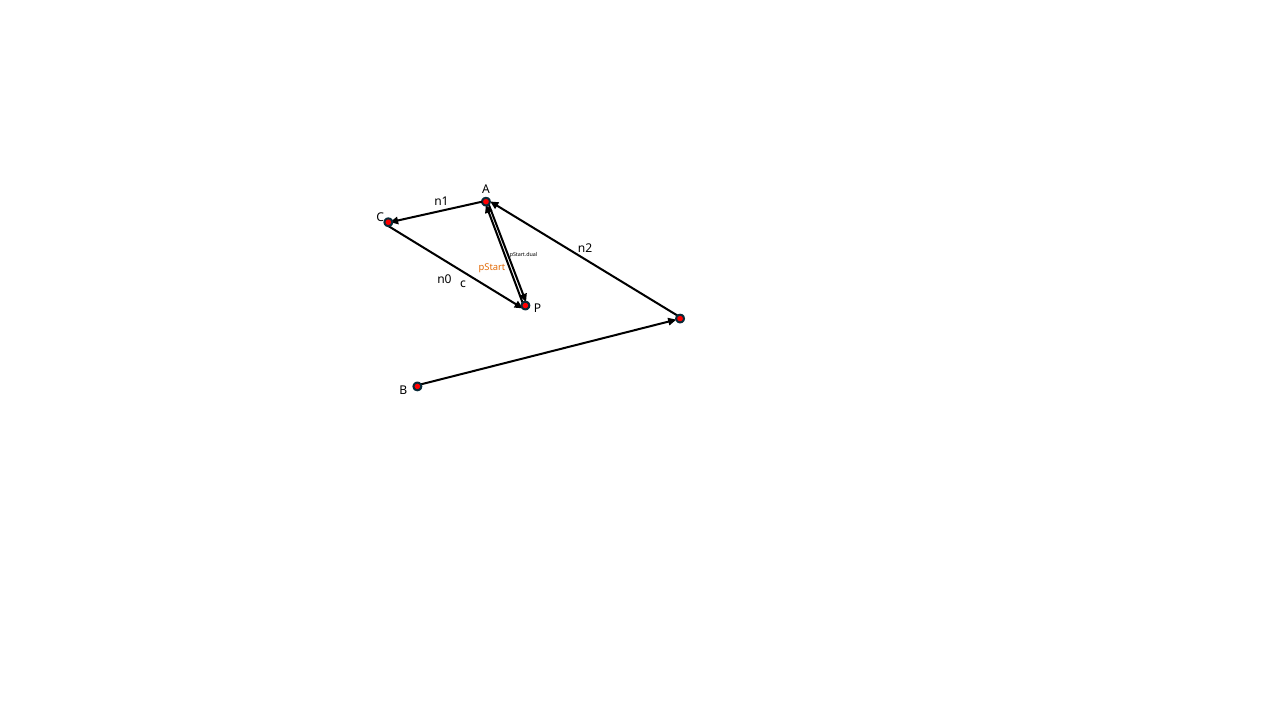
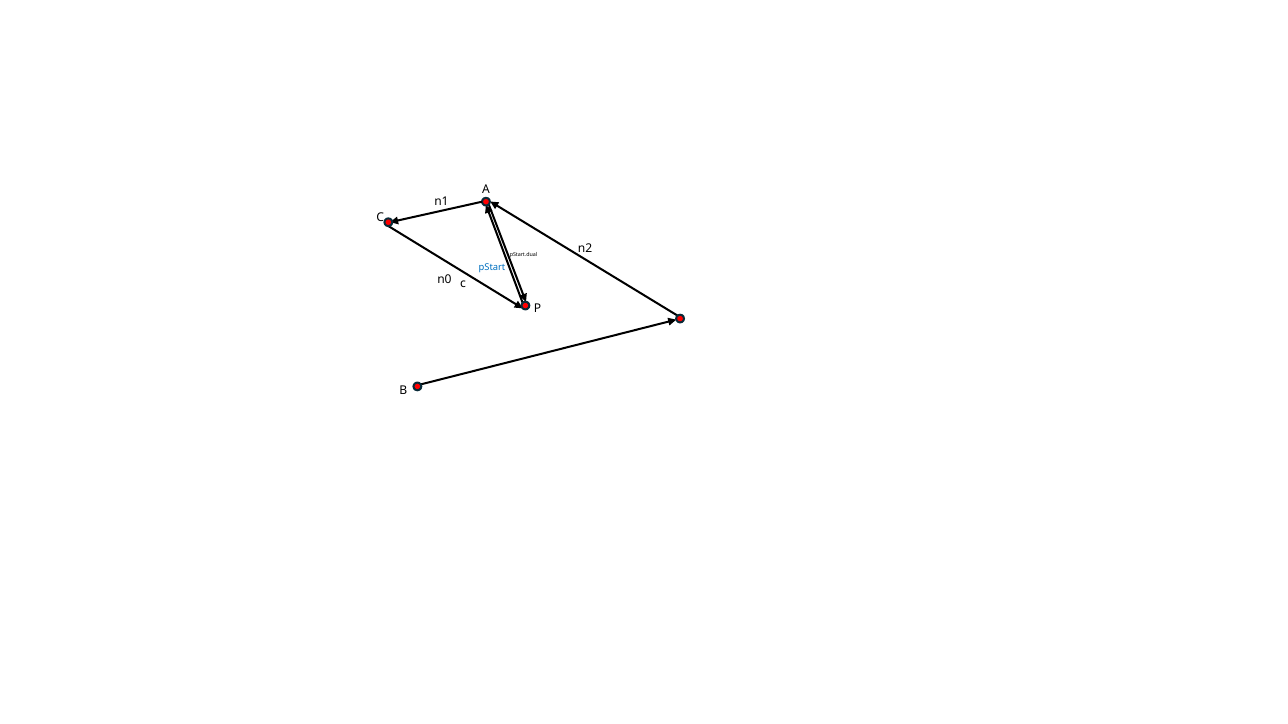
pStart colour: orange -> blue
